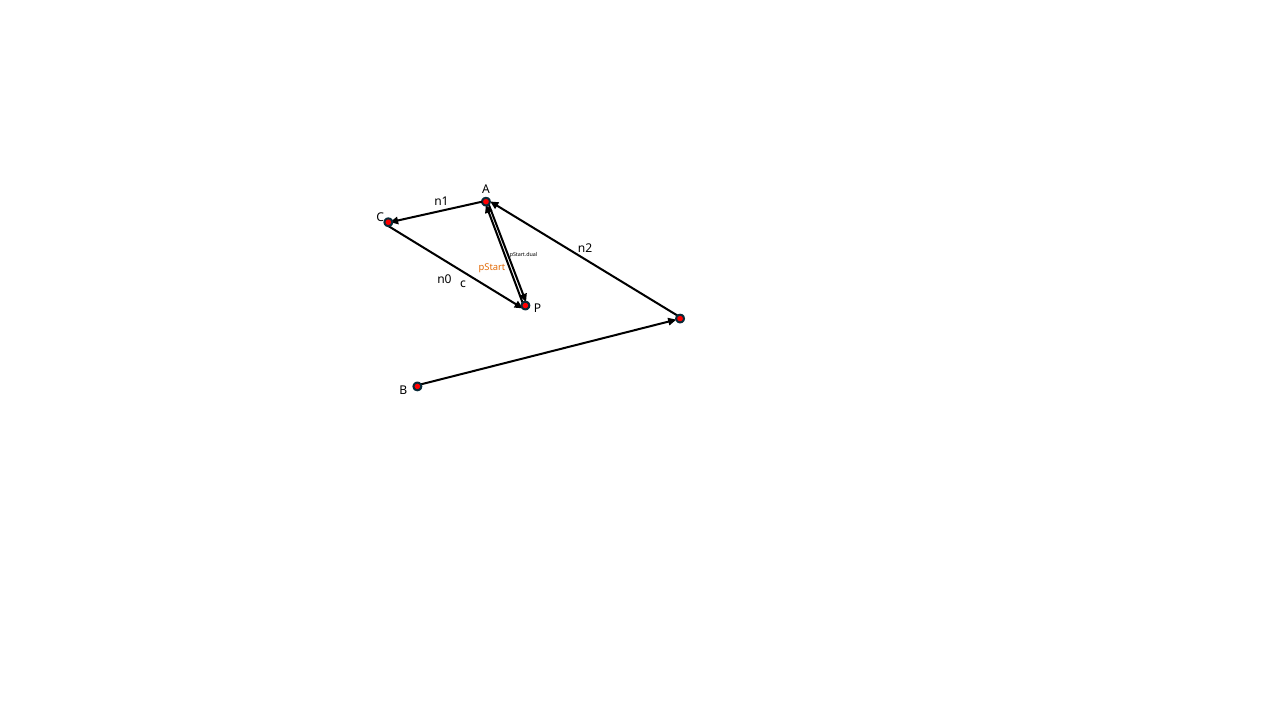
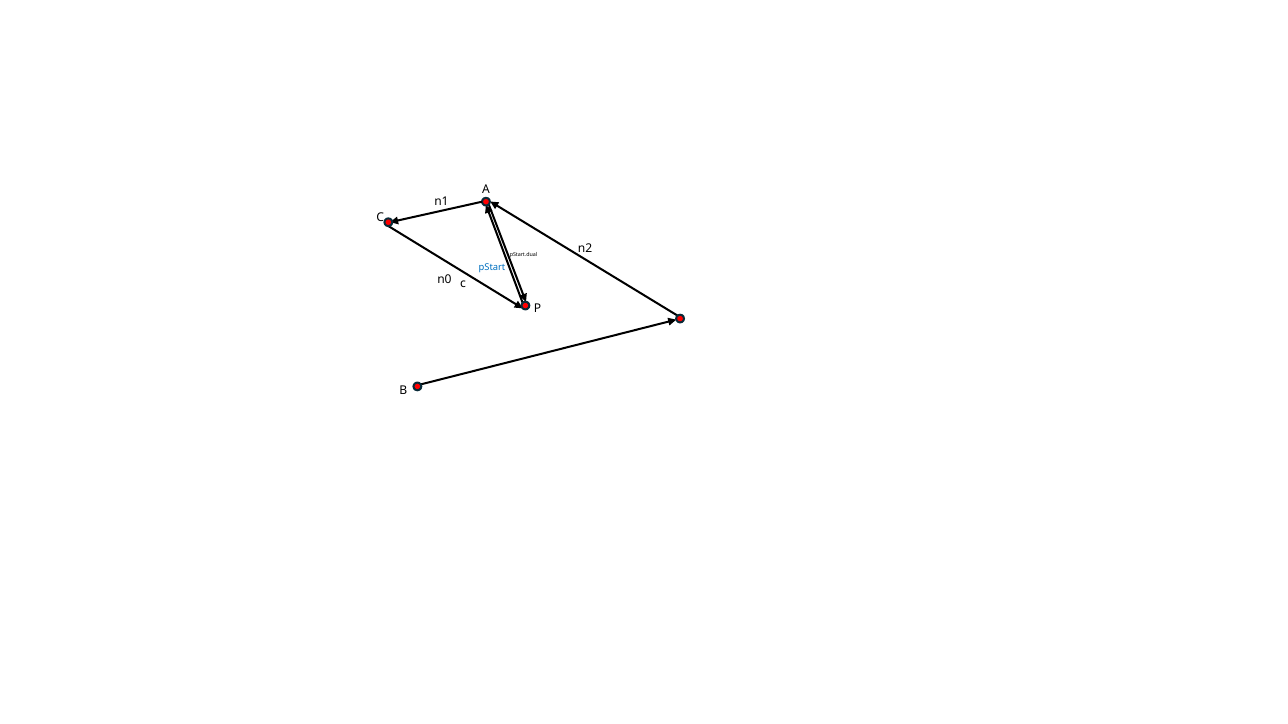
pStart colour: orange -> blue
